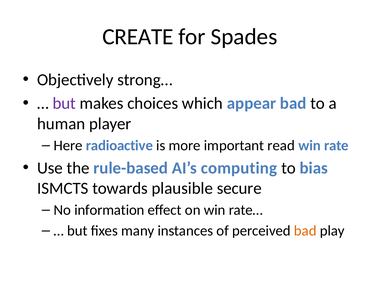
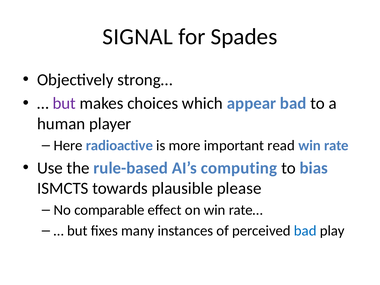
CREATE: CREATE -> SIGNAL
secure: secure -> please
information: information -> comparable
bad at (305, 231) colour: orange -> blue
